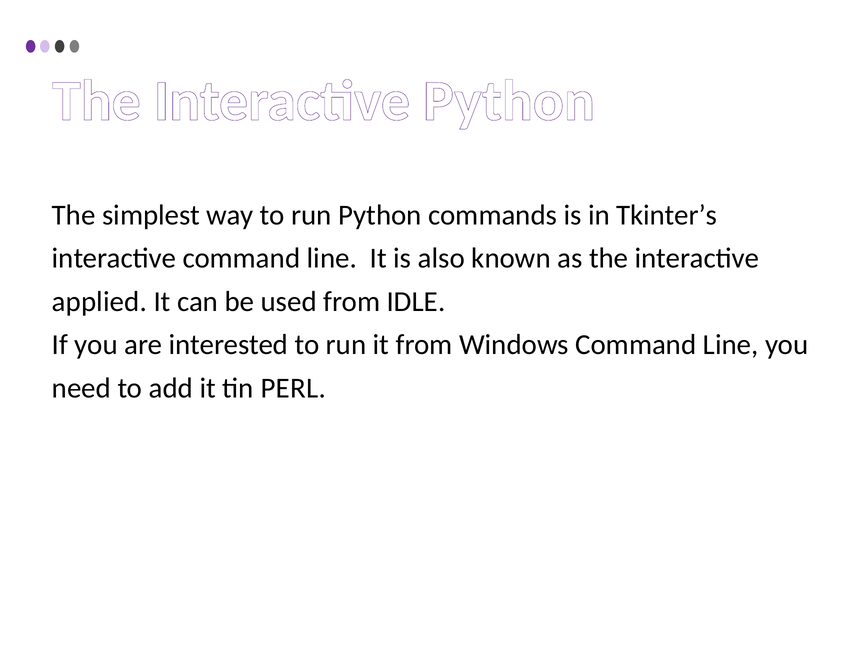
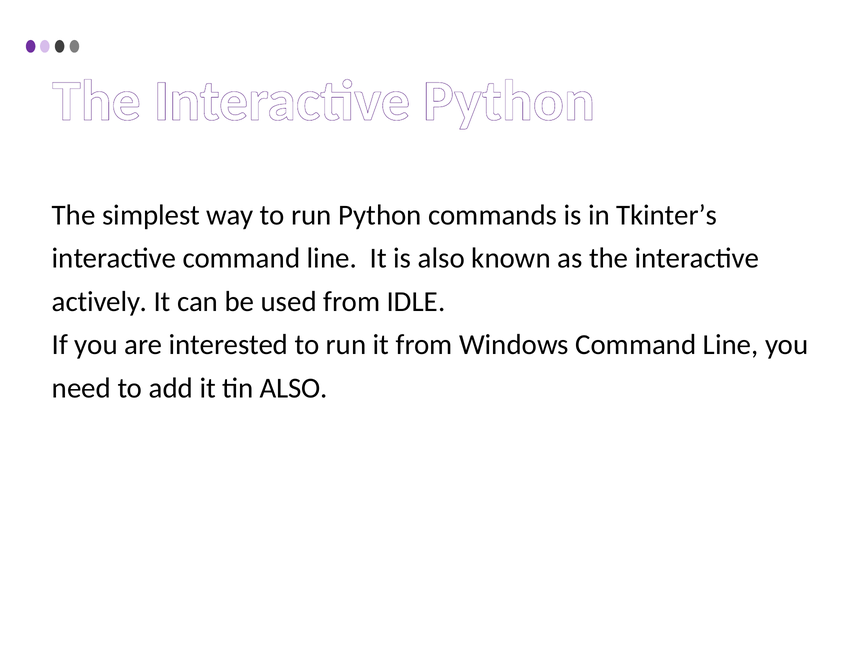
applied: applied -> actively
tin PERL: PERL -> ALSO
